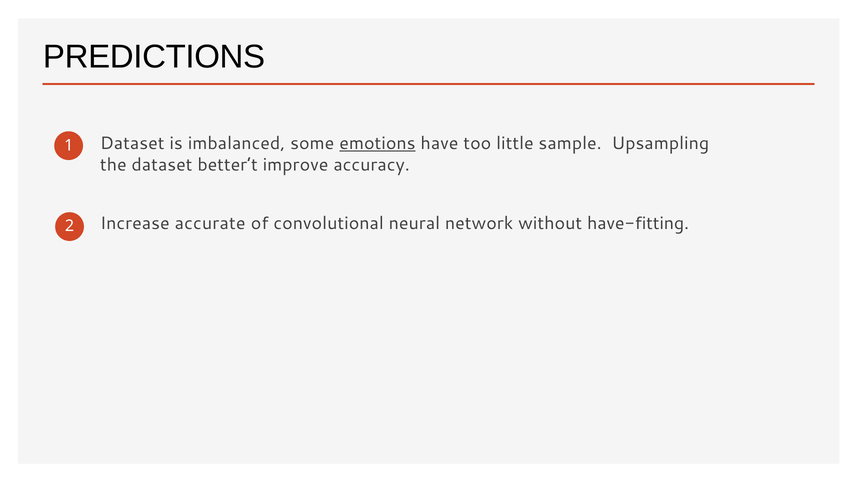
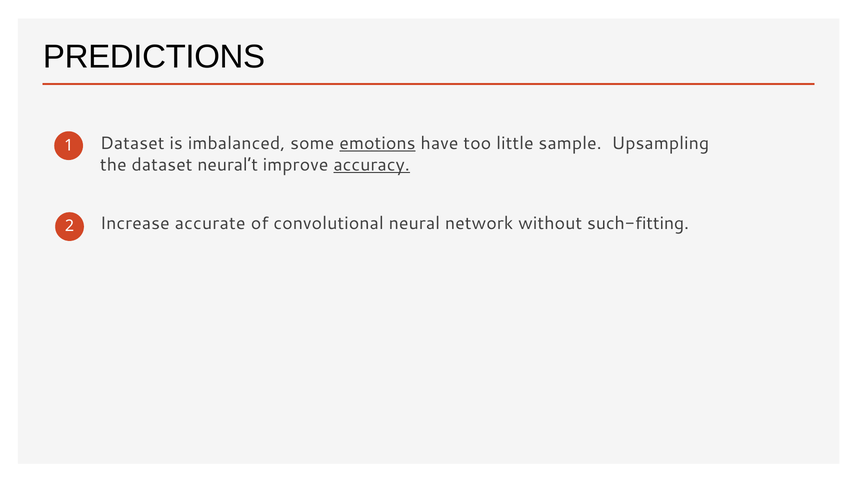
better’t: better’t -> neural’t
accuracy underline: none -> present
have-fitting: have-fitting -> such-fitting
